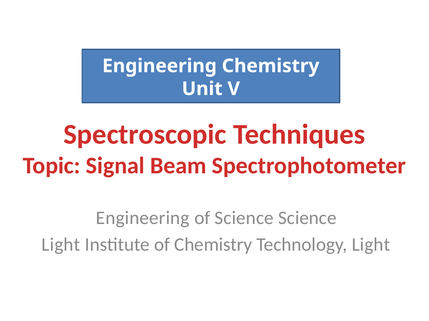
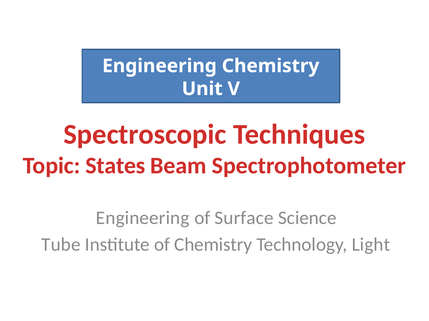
Signal: Signal -> States
of Science: Science -> Surface
Light at (61, 245): Light -> Tube
